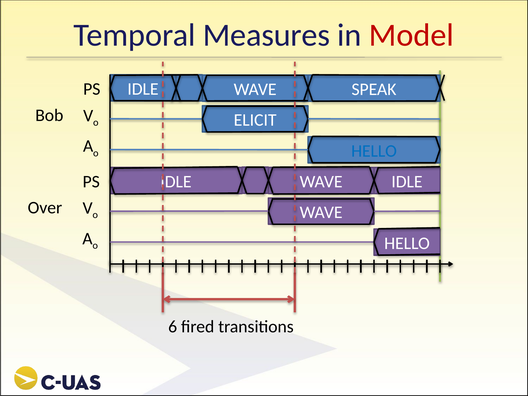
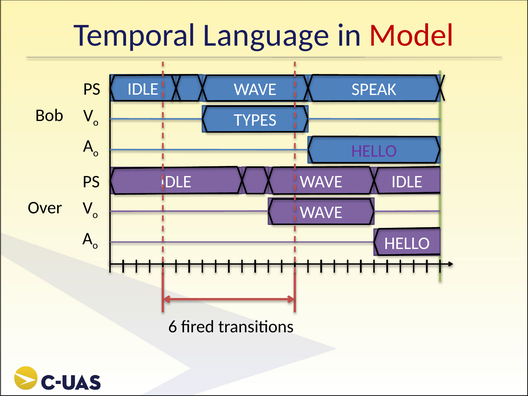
Measures: Measures -> Language
ELICIT: ELICIT -> TYPES
HELLO at (374, 151) colour: blue -> purple
